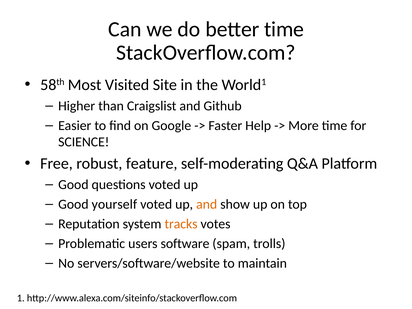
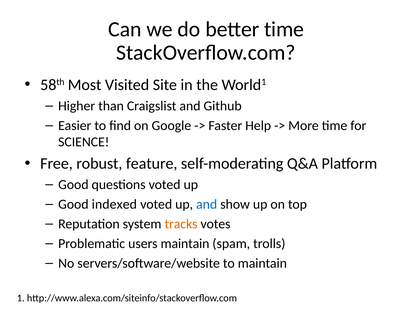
yourself: yourself -> indexed
and at (207, 204) colour: orange -> blue
users software: software -> maintain
